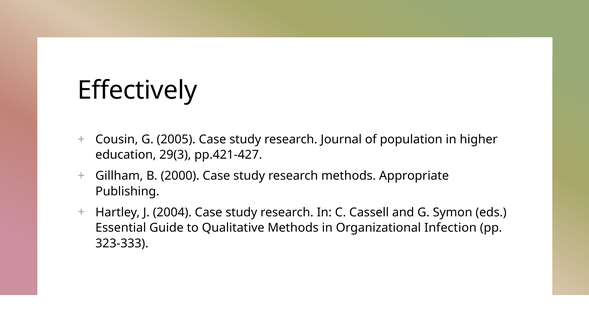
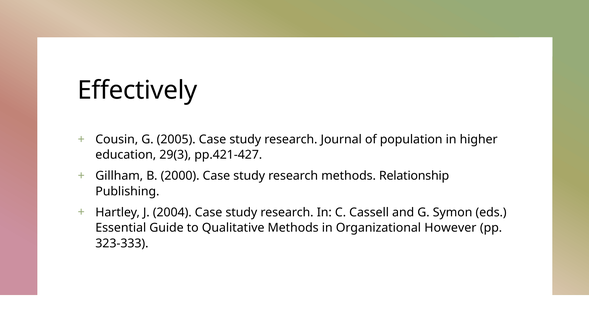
Appropriate: Appropriate -> Relationship
Infection: Infection -> However
